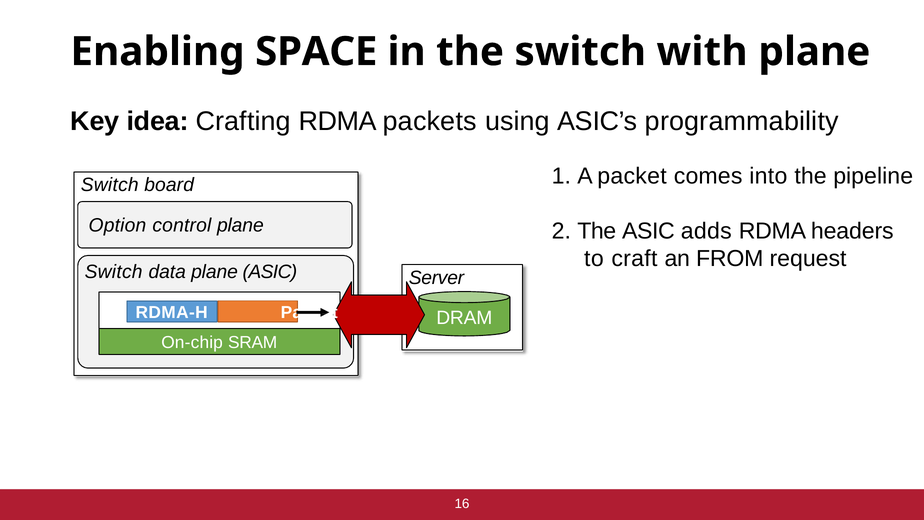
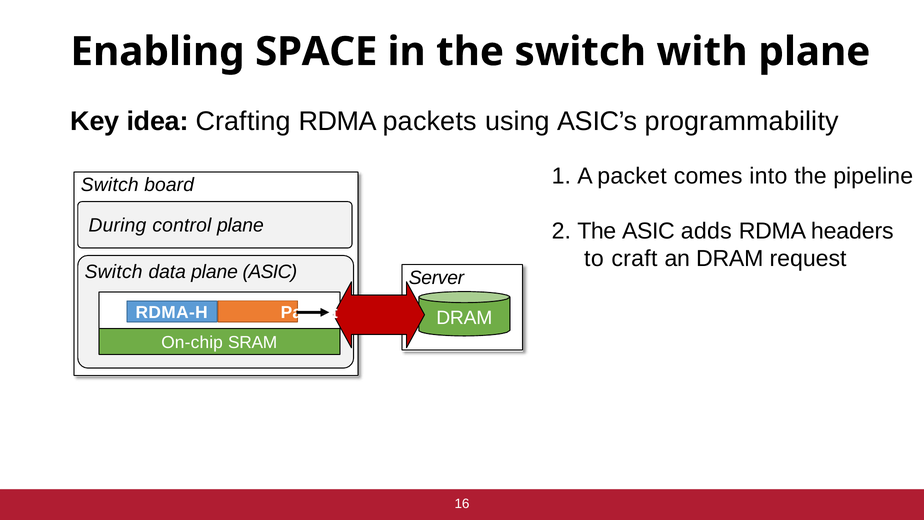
Option: Option -> During
an FROM: FROM -> DRAM
